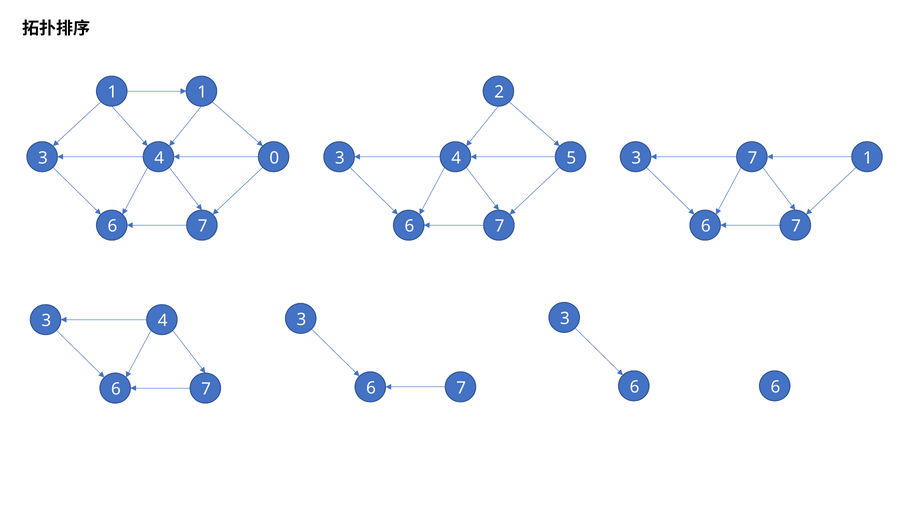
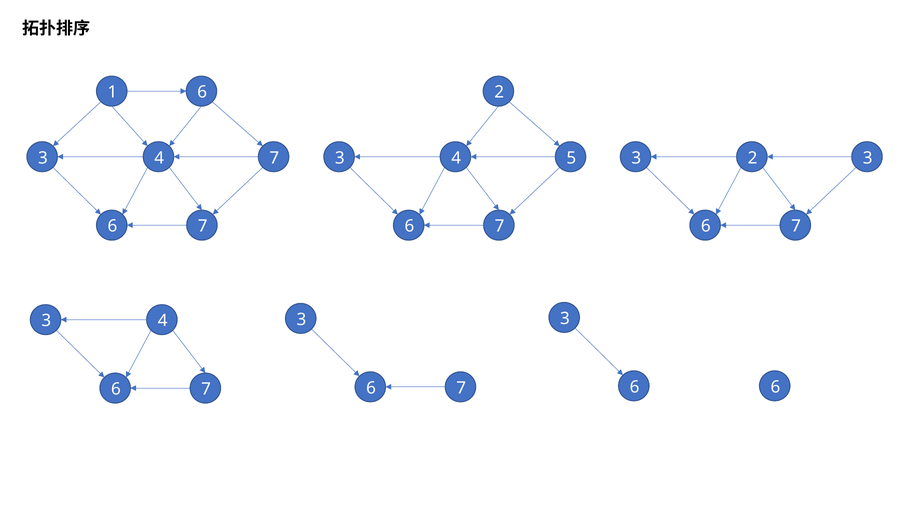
1 1: 1 -> 6
0 at (274, 158): 0 -> 7
5 7: 7 -> 2
3 1: 1 -> 3
